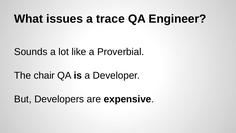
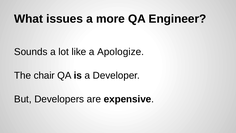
trace: trace -> more
Proverbial: Proverbial -> Apologize
